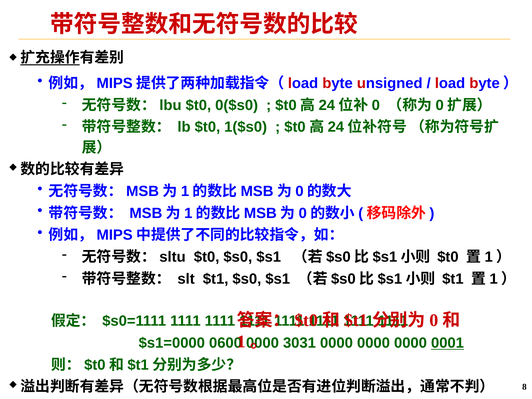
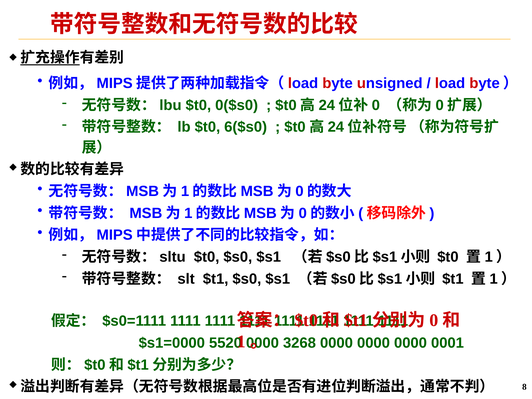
1($s0: 1($s0 -> 6($s0
0600: 0600 -> 5520
3031: 3031 -> 3268
0001 underline: present -> none
